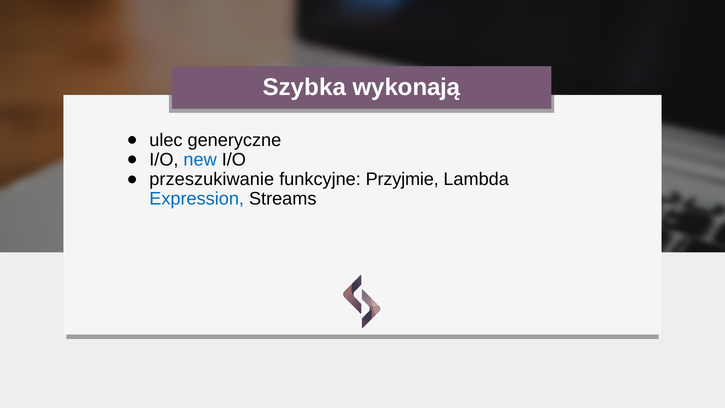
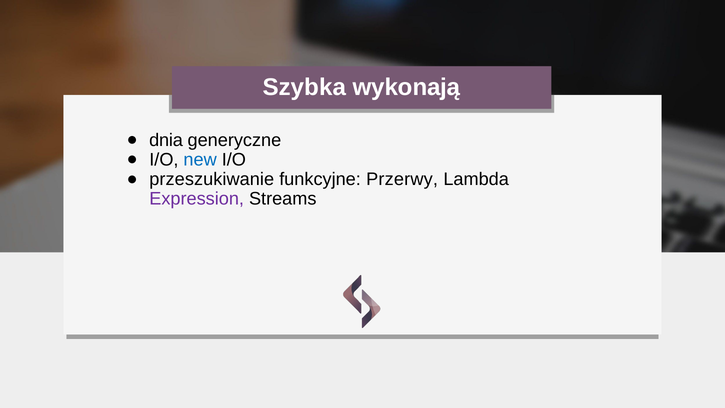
ulec: ulec -> dnia
Przyjmie: Przyjmie -> Przerwy
Expression colour: blue -> purple
